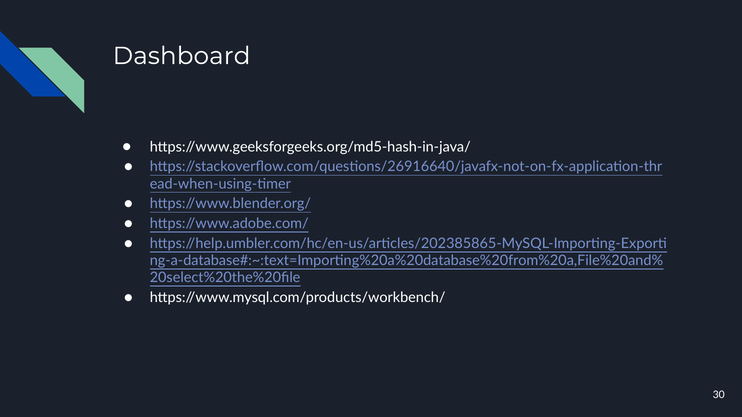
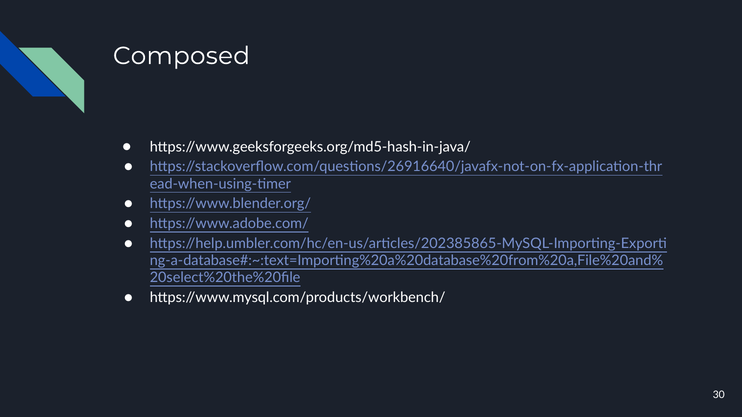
Dashboard: Dashboard -> Composed
